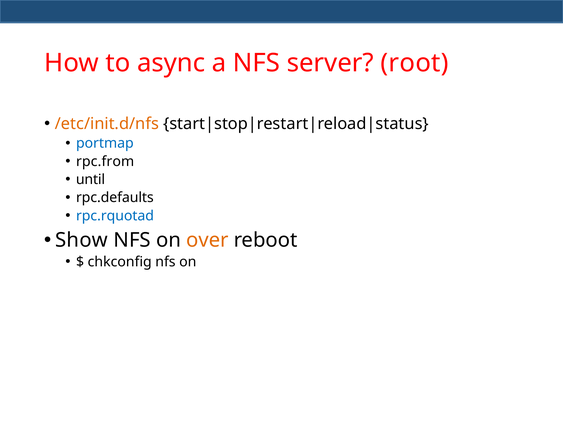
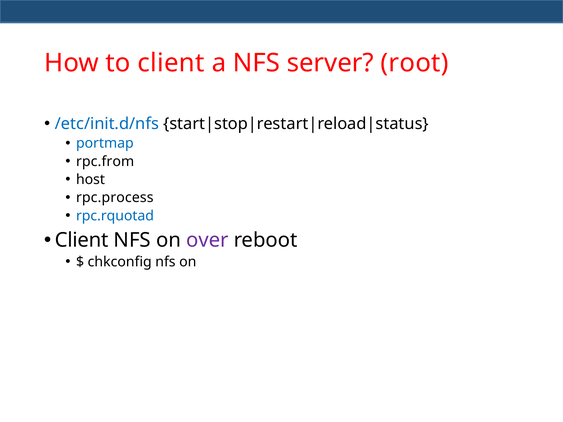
to async: async -> client
/etc/init.d/nfs colour: orange -> blue
until: until -> host
rpc.defaults: rpc.defaults -> rpc.process
Show at (82, 240): Show -> Client
over colour: orange -> purple
